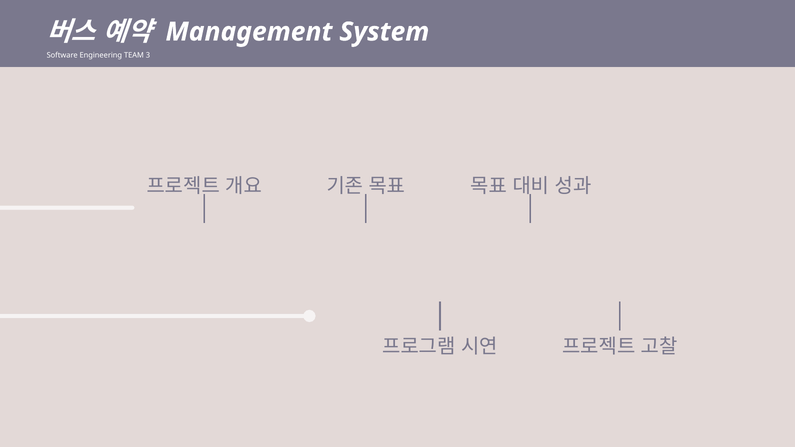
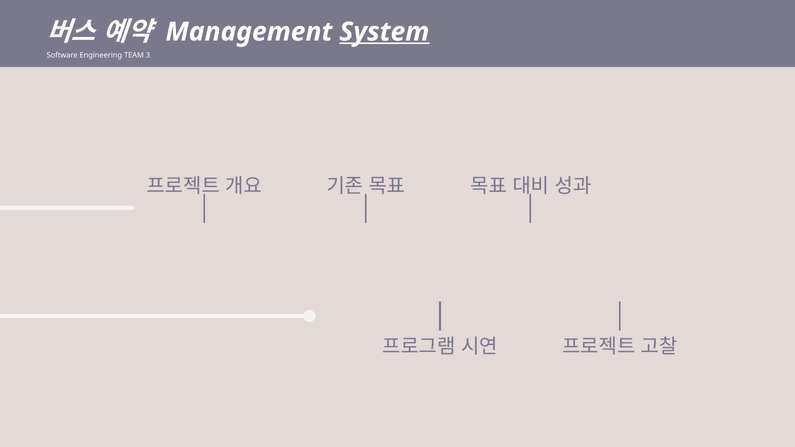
System underline: none -> present
